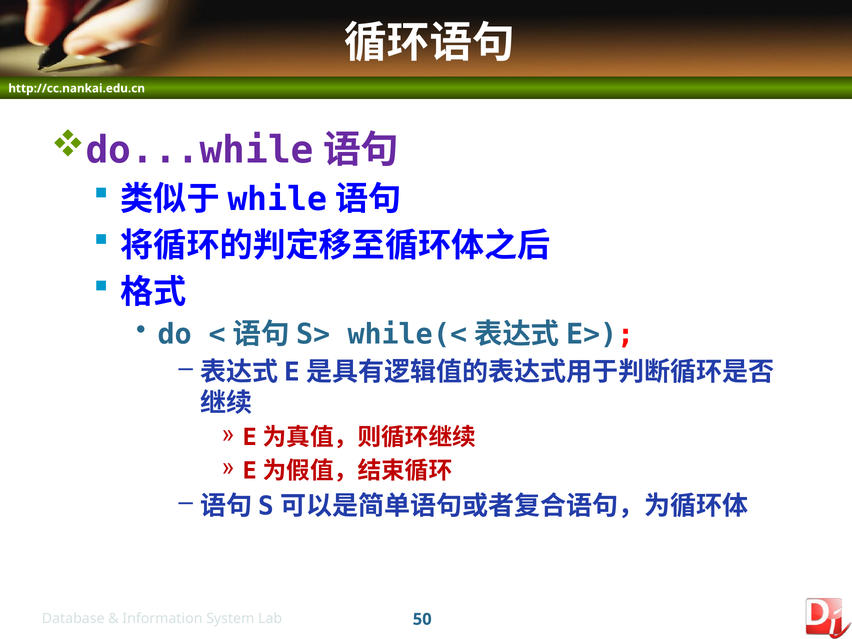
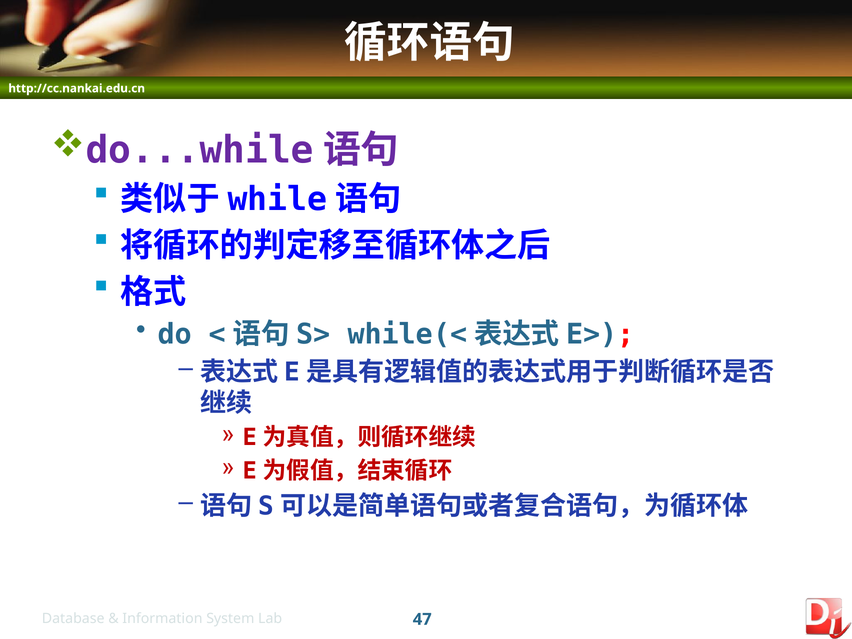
50: 50 -> 47
